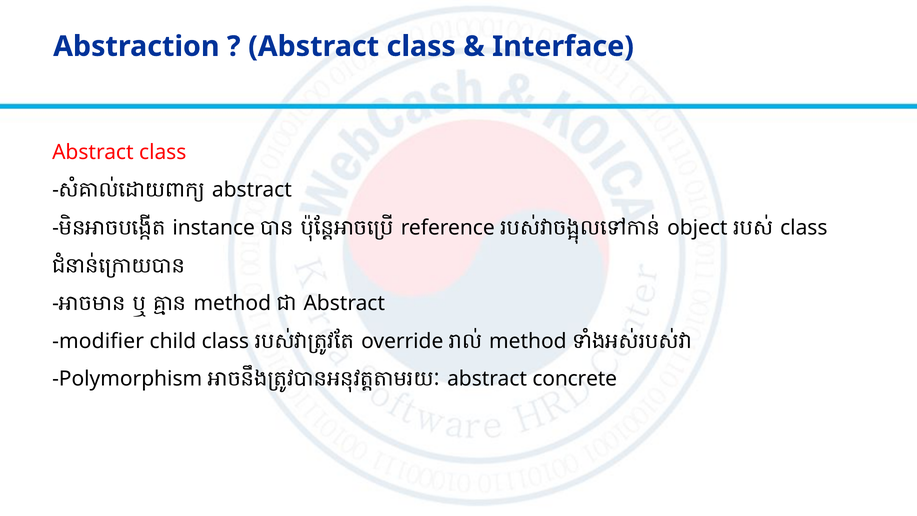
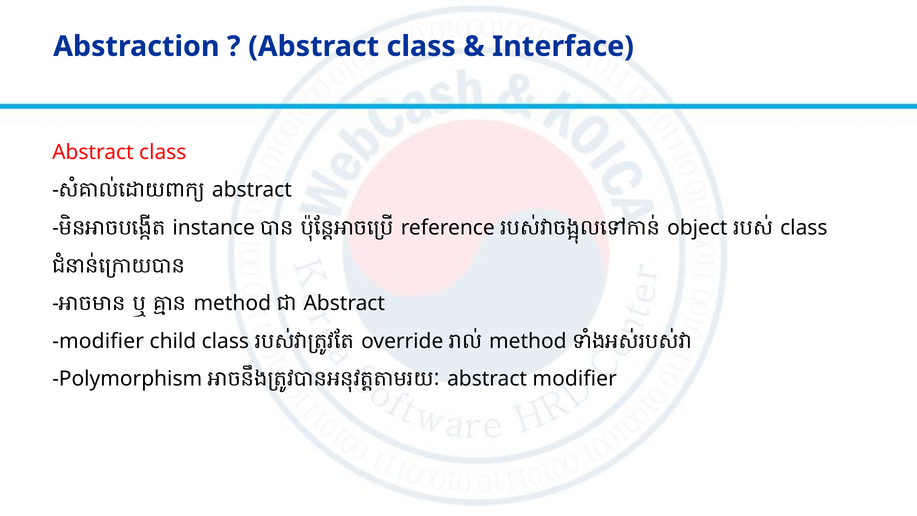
concrete at (575, 379): concrete -> modifier
